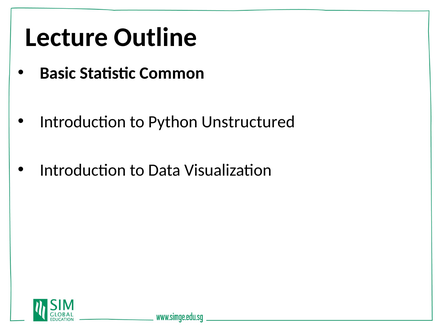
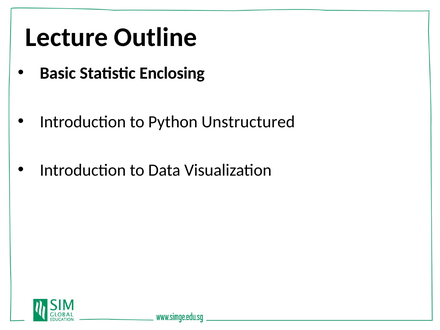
Common: Common -> Enclosing
